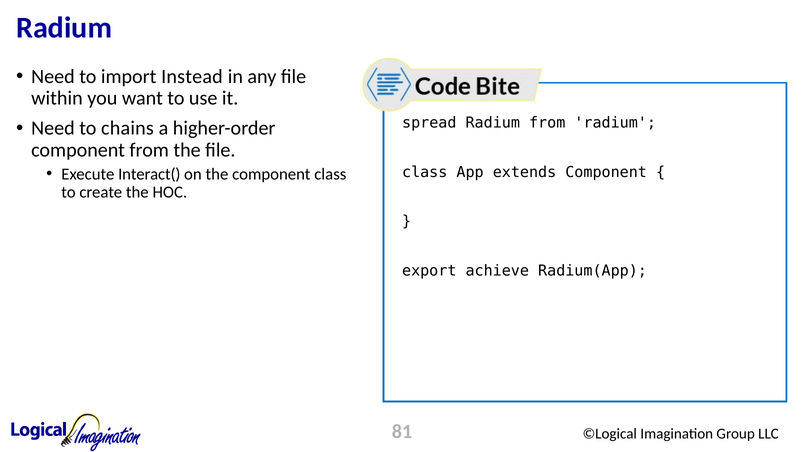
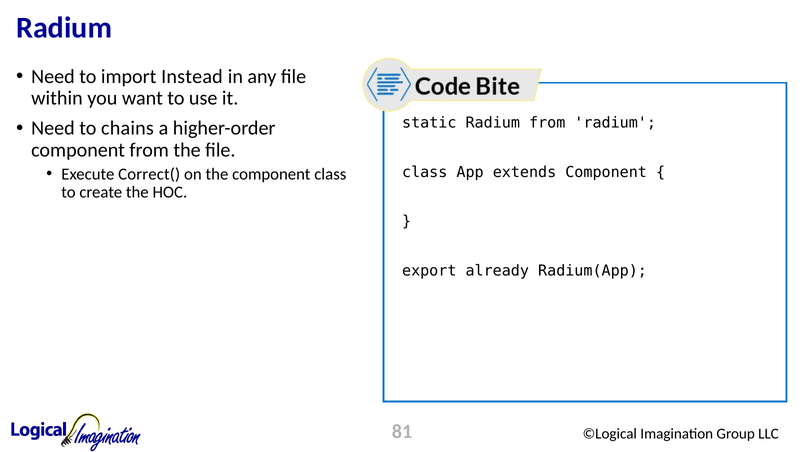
spread: spread -> static
Interact(: Interact( -> Correct(
achieve: achieve -> already
